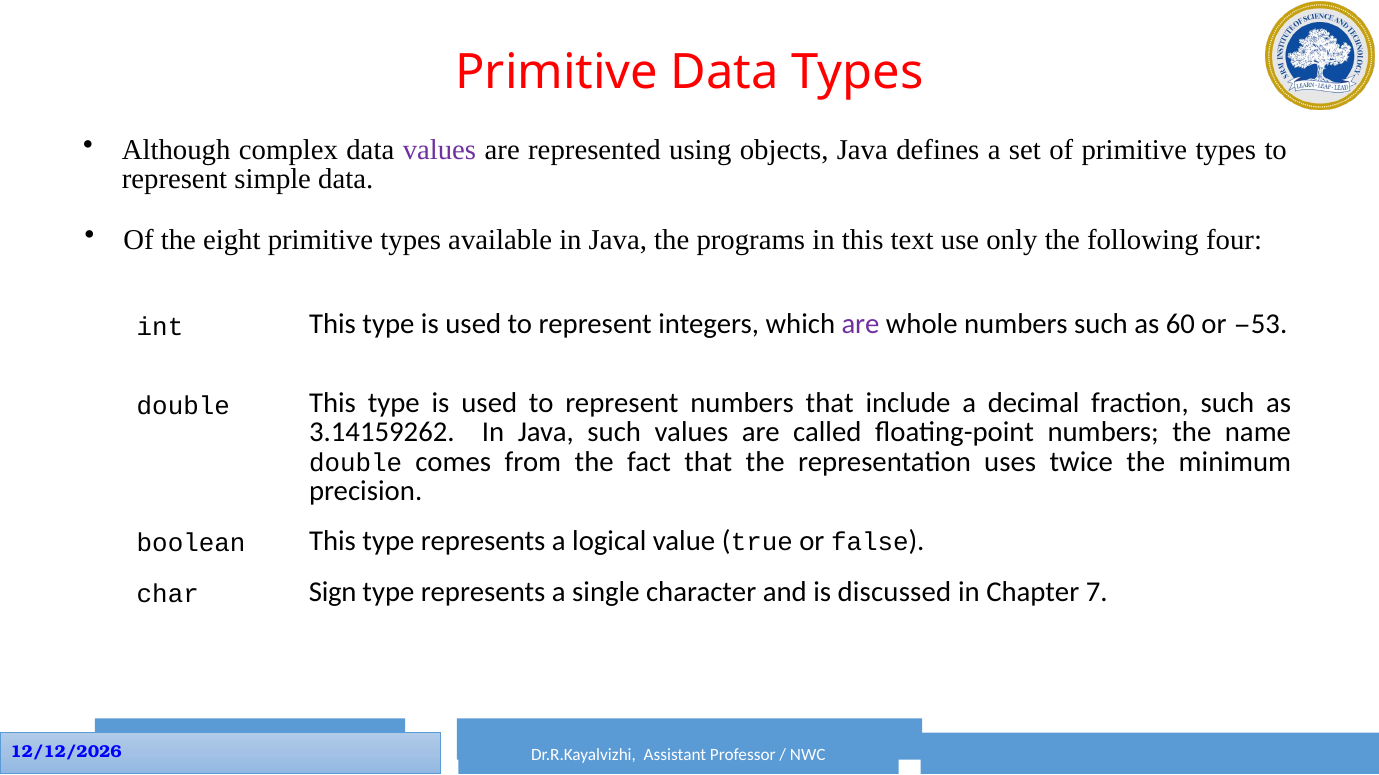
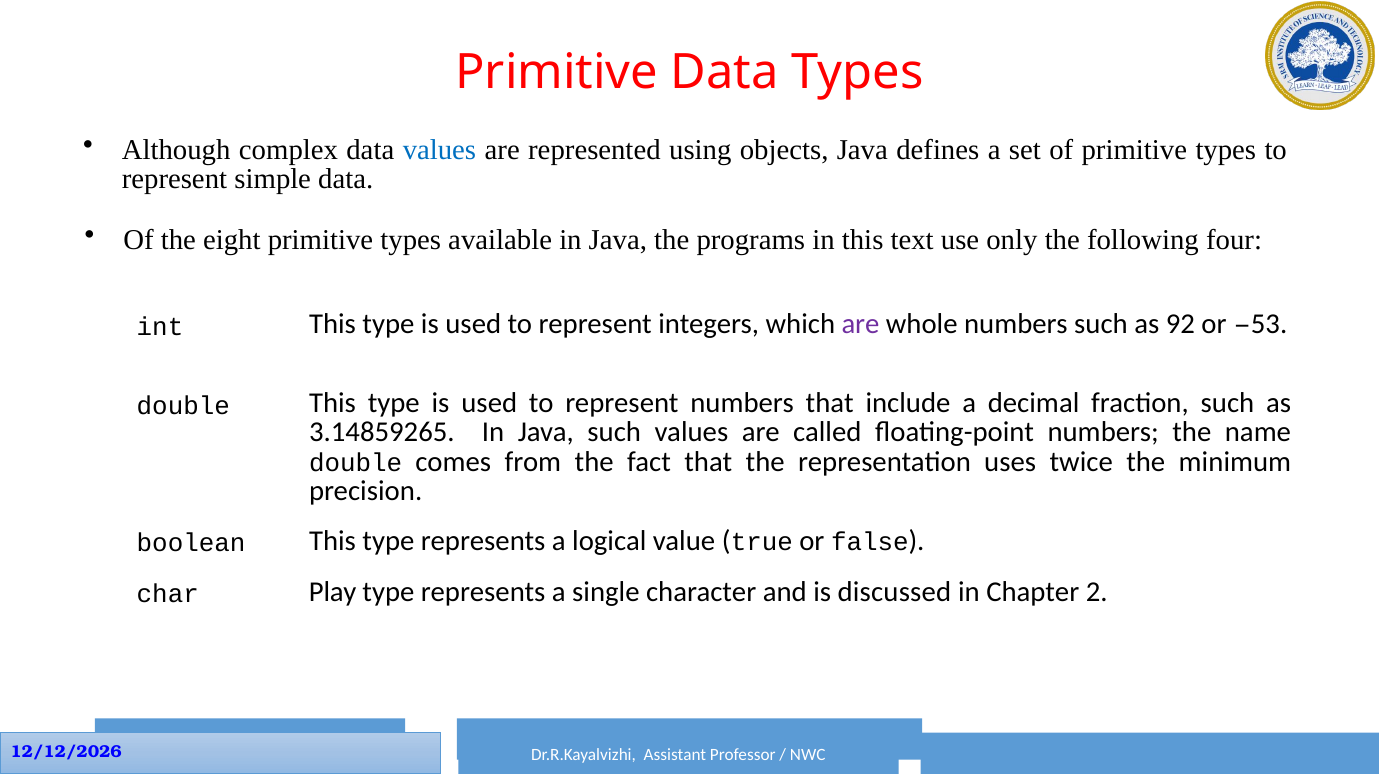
values at (439, 150) colour: purple -> blue
60: 60 -> 92
3.14159262: 3.14159262 -> 3.14859265
Sign: Sign -> Play
7: 7 -> 2
